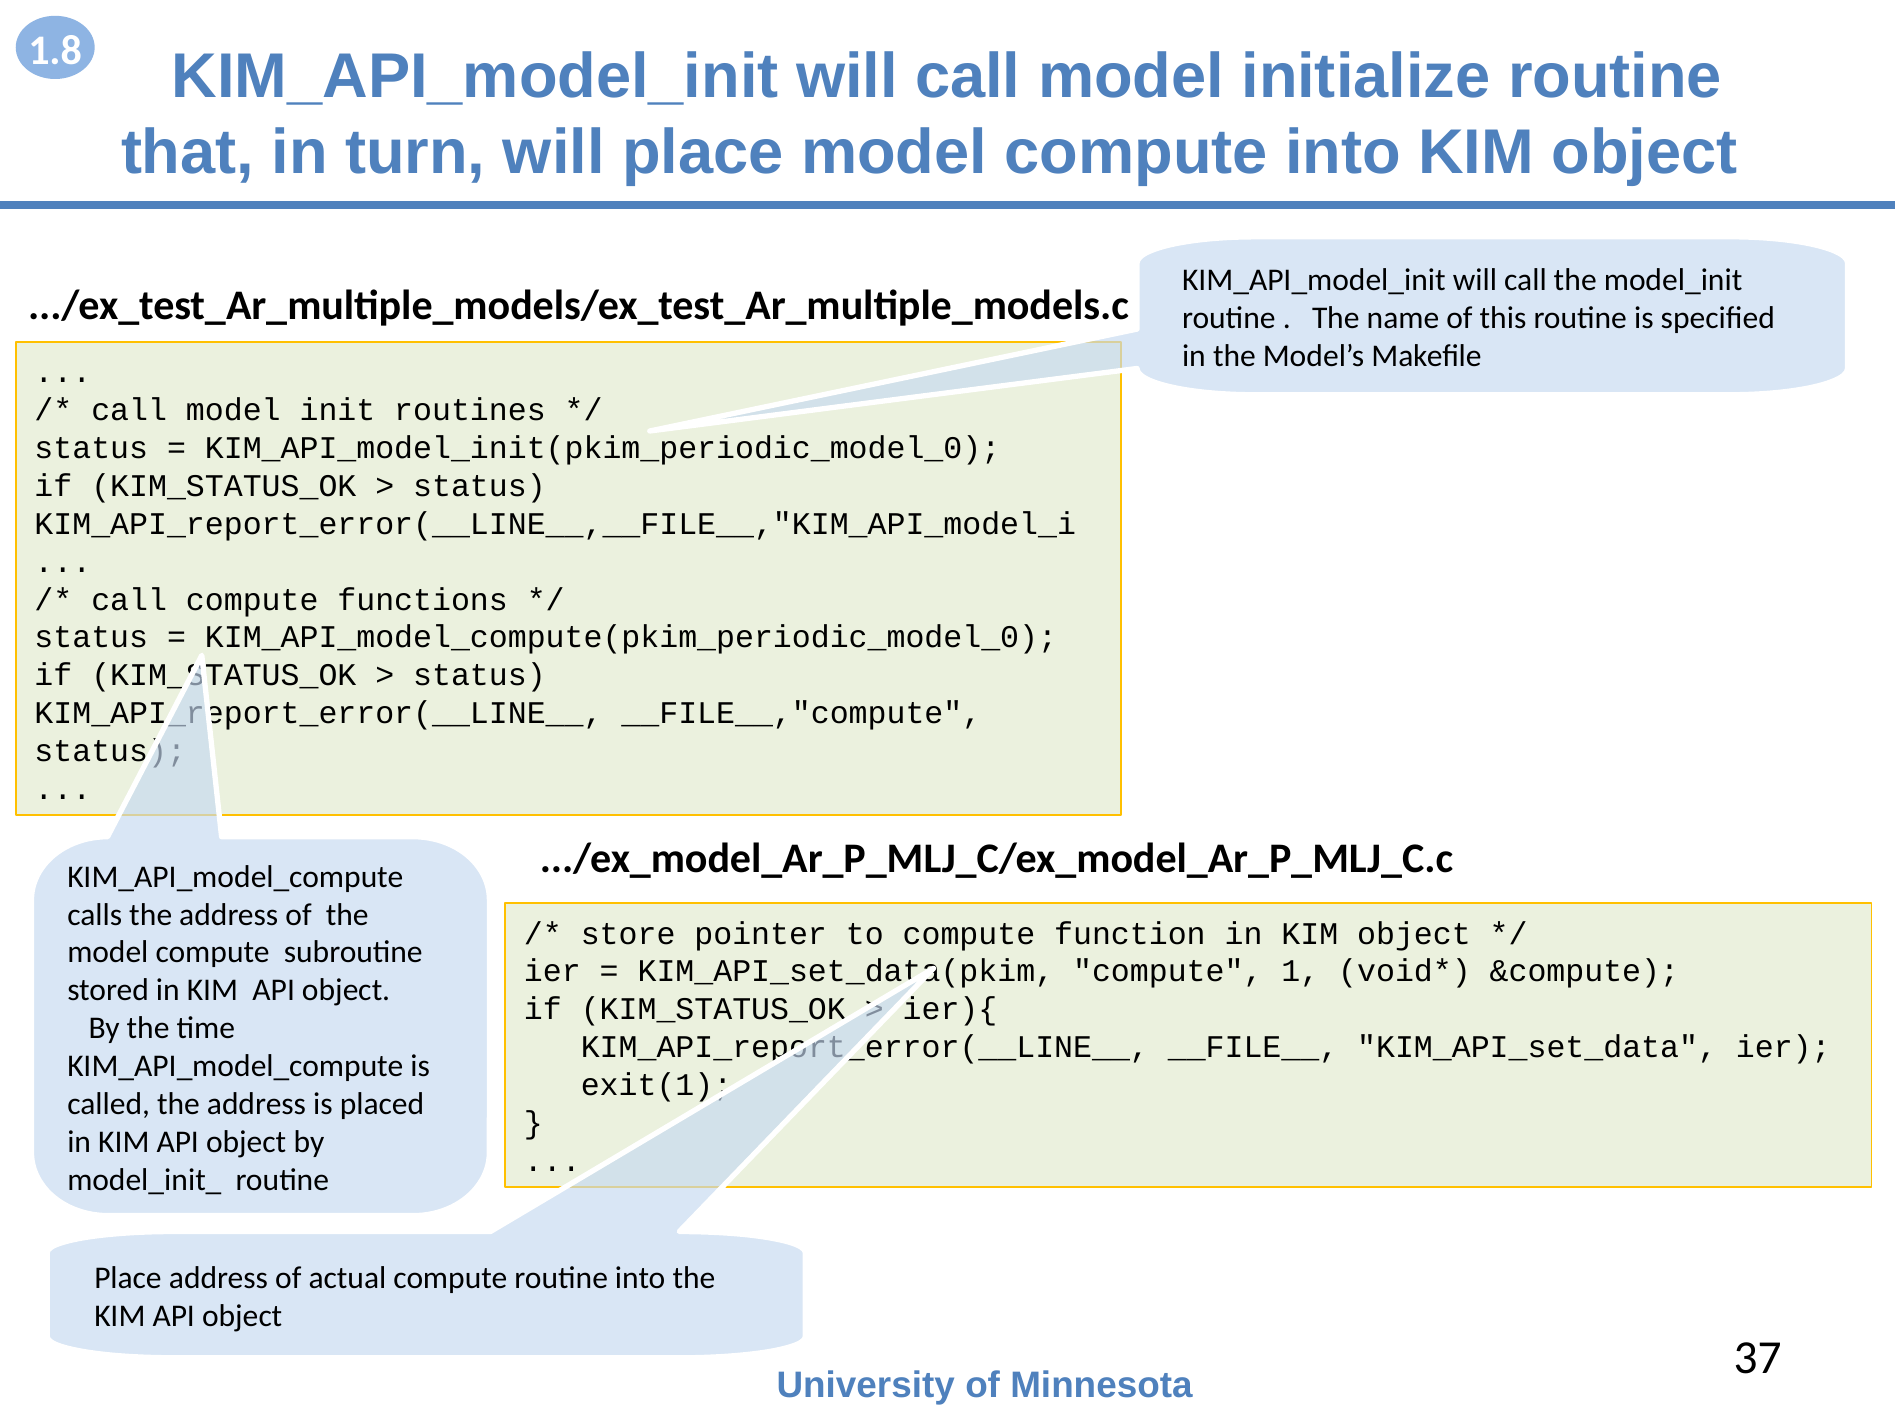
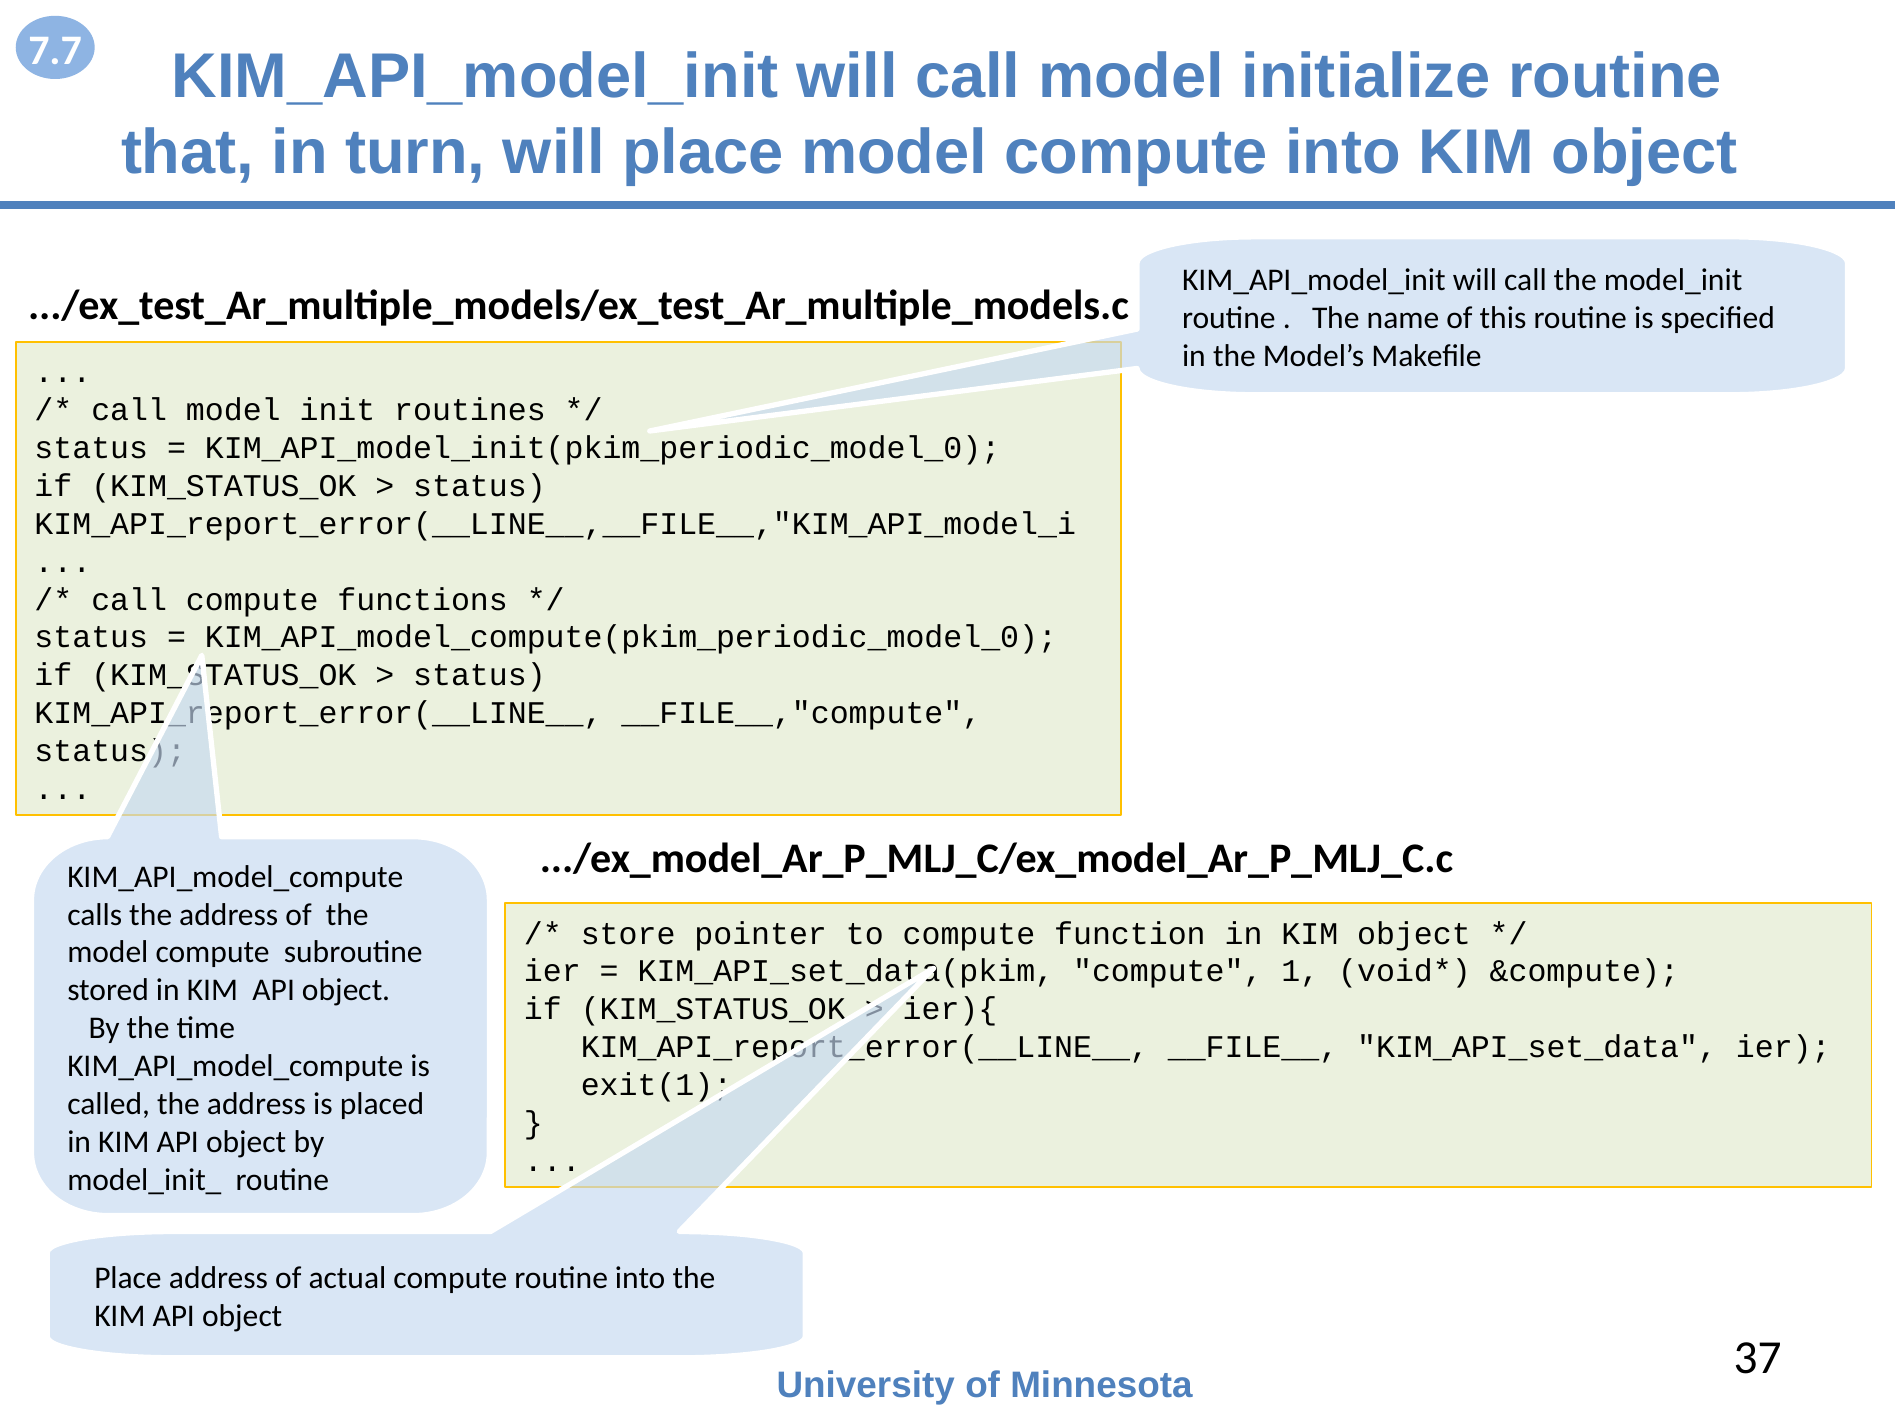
1.8: 1.8 -> 7.7
